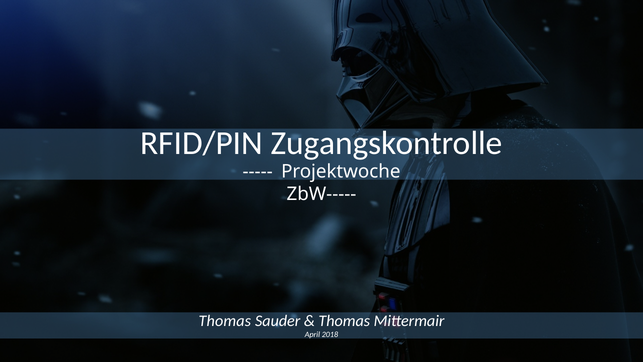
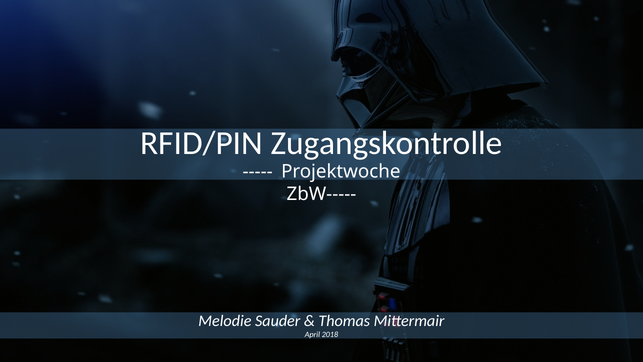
Thomas at (225, 321): Thomas -> Melodie
